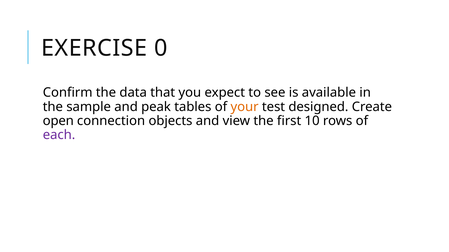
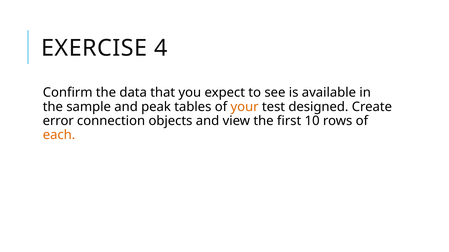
0: 0 -> 4
open: open -> error
each colour: purple -> orange
